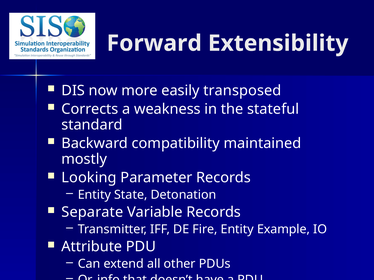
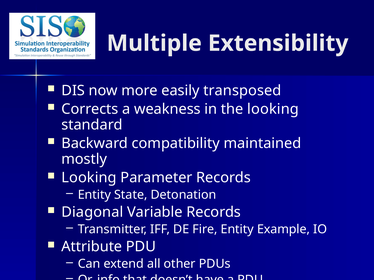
Forward: Forward -> Multiple
the stateful: stateful -> looking
Separate: Separate -> Diagonal
